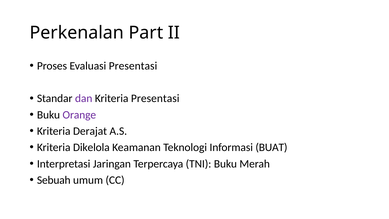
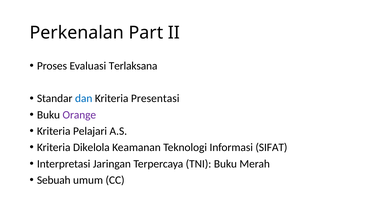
Evaluasi Presentasi: Presentasi -> Terlaksana
dan colour: purple -> blue
Derajat: Derajat -> Pelajari
BUAT: BUAT -> SIFAT
